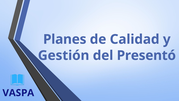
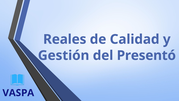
Planes: Planes -> Reales
